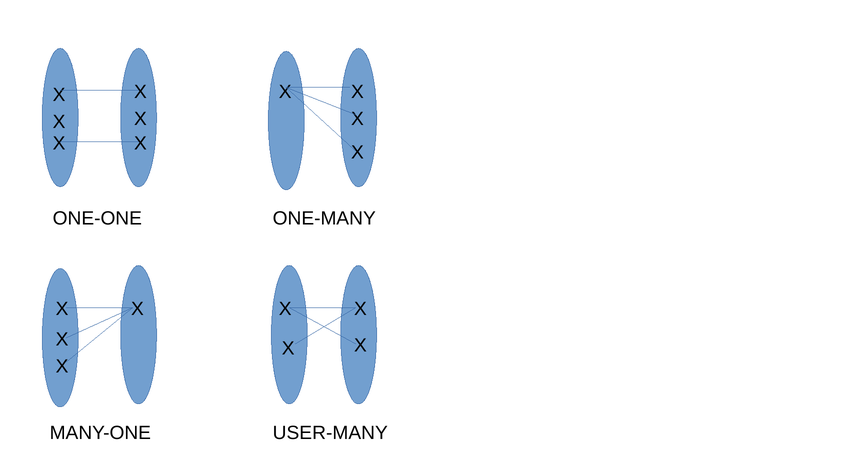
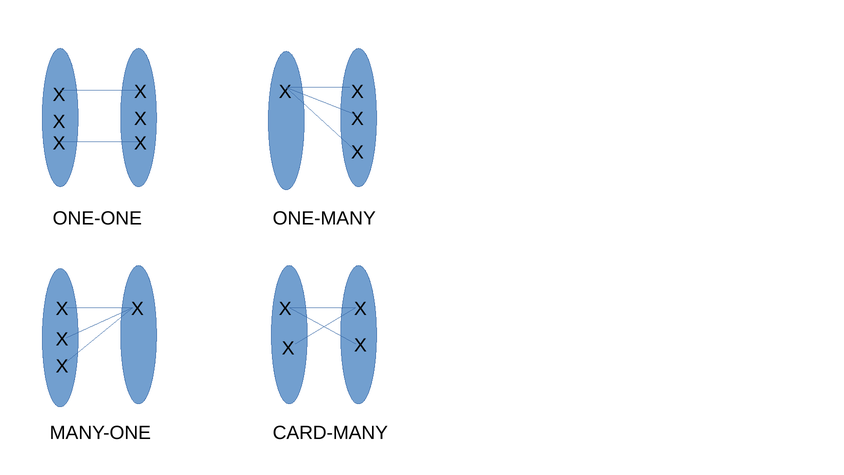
USER-MANY: USER-MANY -> CARD-MANY
